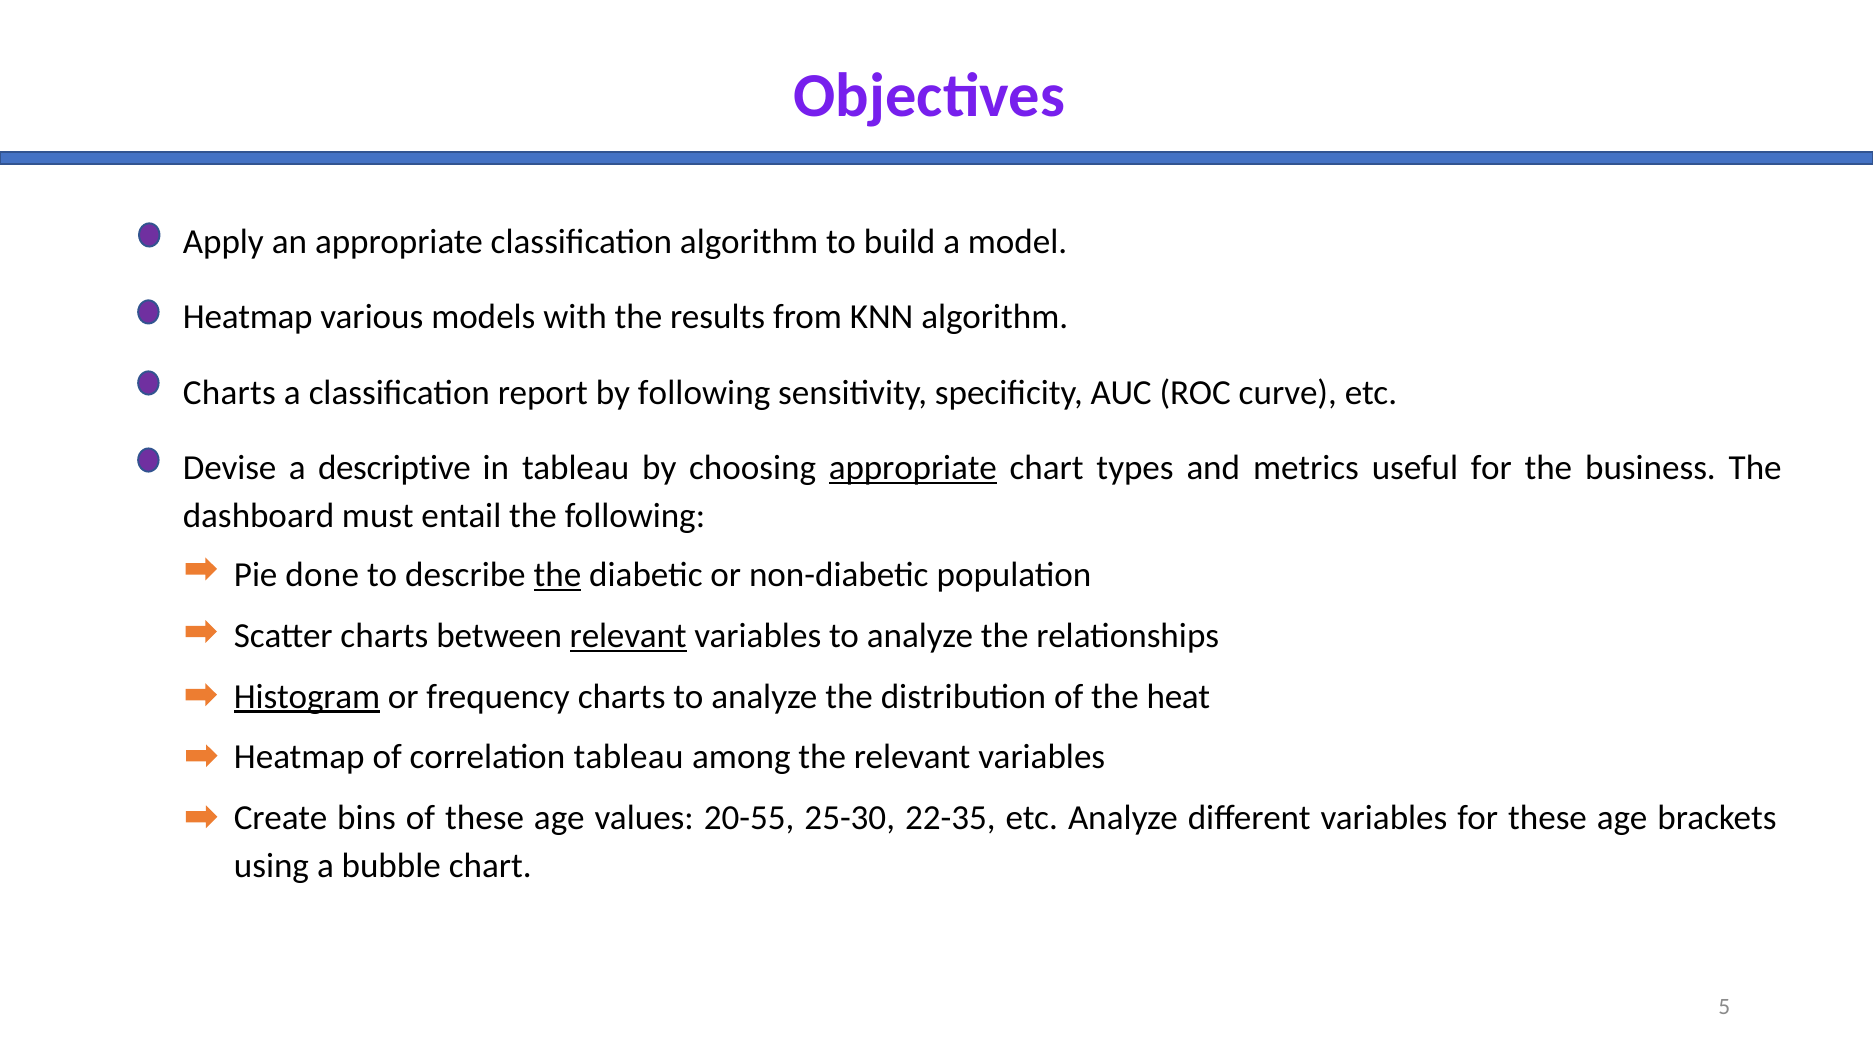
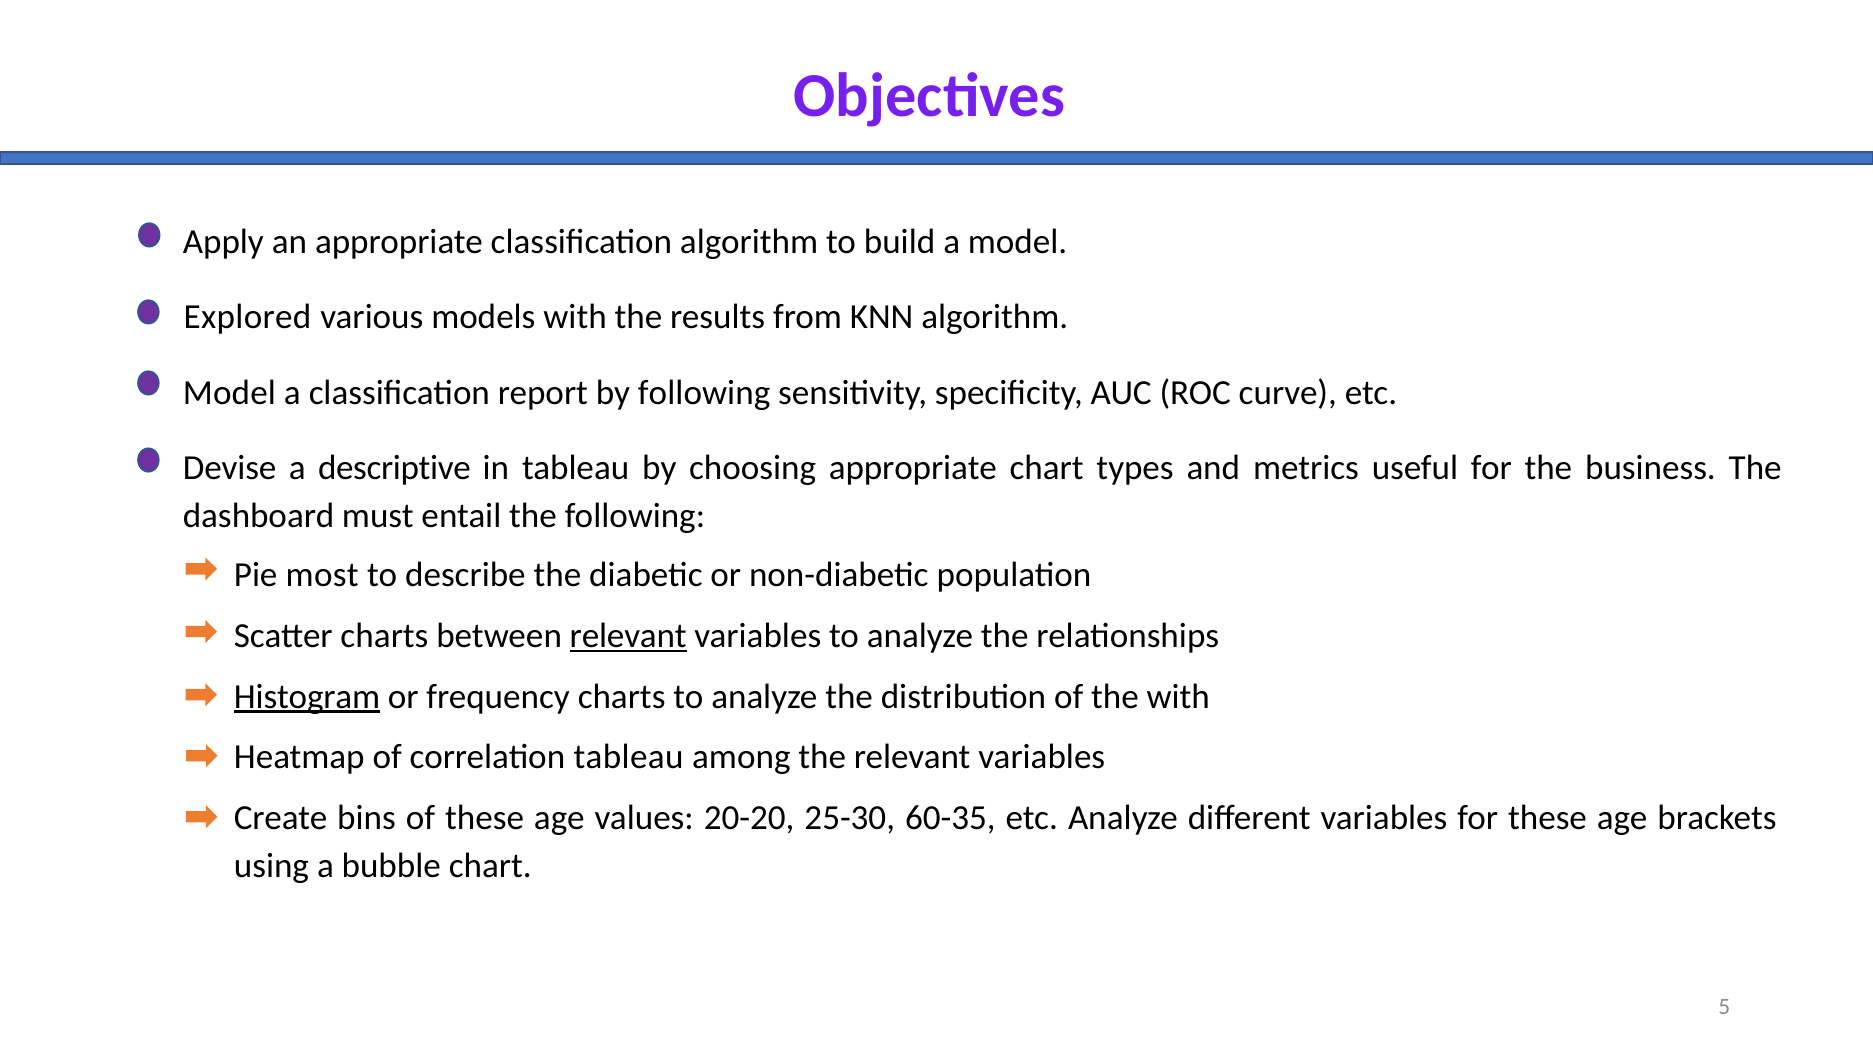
Heatmap at (248, 317): Heatmap -> Explored
Charts at (229, 392): Charts -> Model
appropriate at (913, 468) underline: present -> none
done: done -> most
the at (557, 575) underline: present -> none
the heat: heat -> with
20-55: 20-55 -> 20-20
22-35: 22-35 -> 60-35
